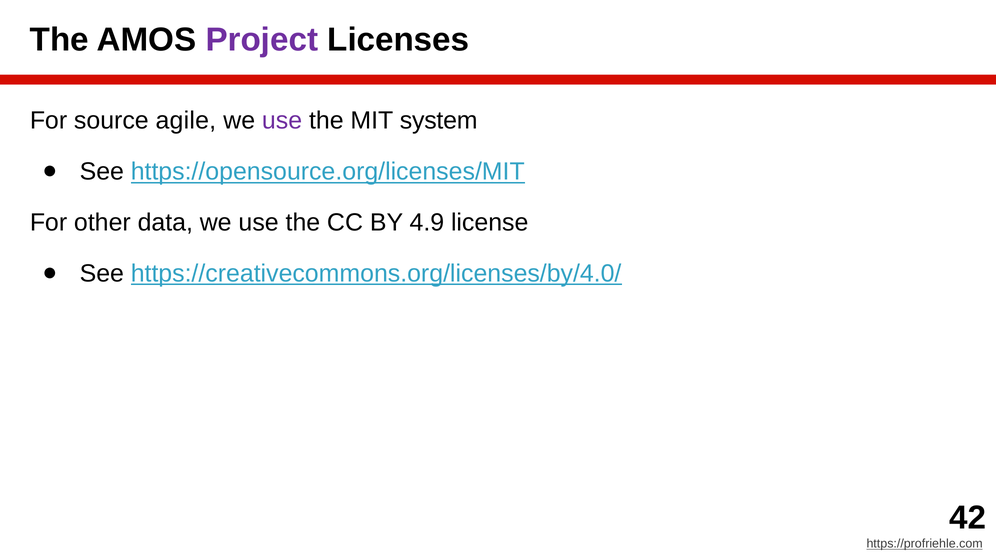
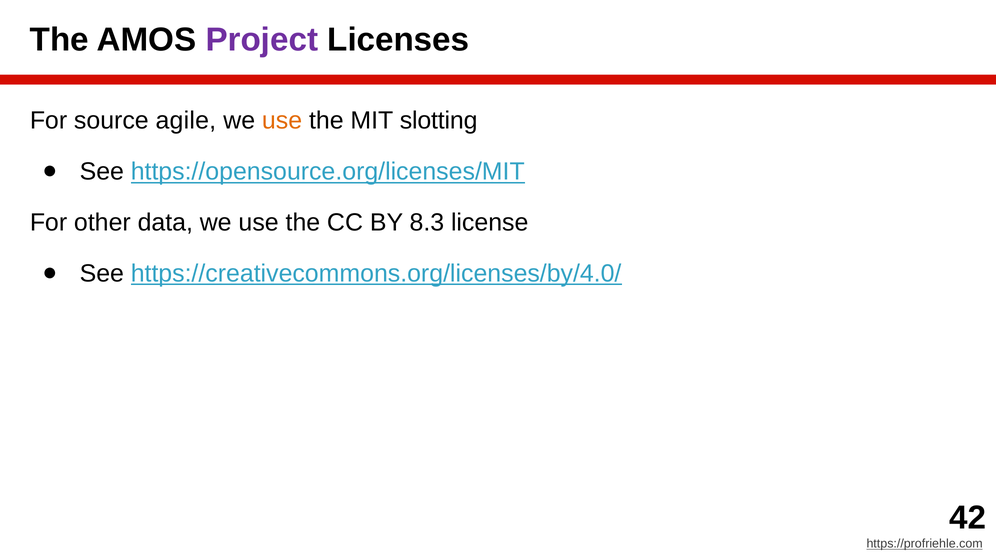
use at (282, 121) colour: purple -> orange
system: system -> slotting
4.9: 4.9 -> 8.3
